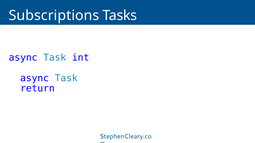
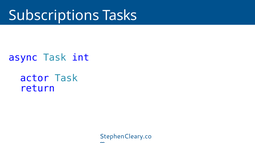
async at (35, 78): async -> actor
